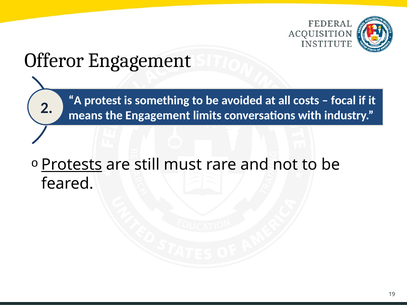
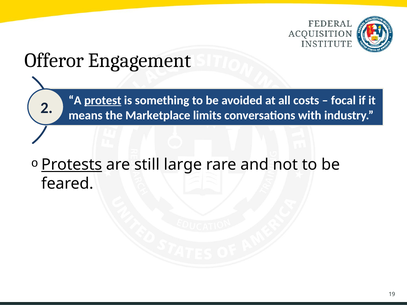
protest underline: none -> present
the Engagement: Engagement -> Marketplace
must: must -> large
